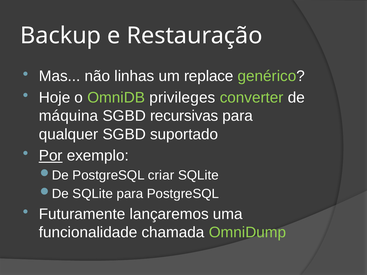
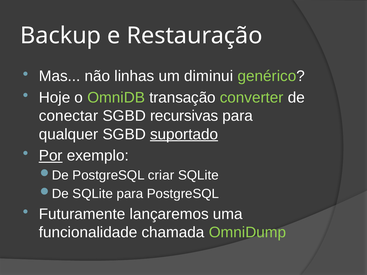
replace: replace -> diminui
privileges: privileges -> transação
máquina: máquina -> conectar
suportado underline: none -> present
